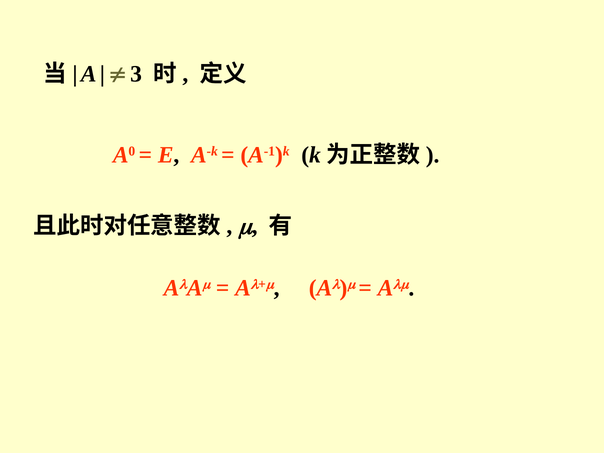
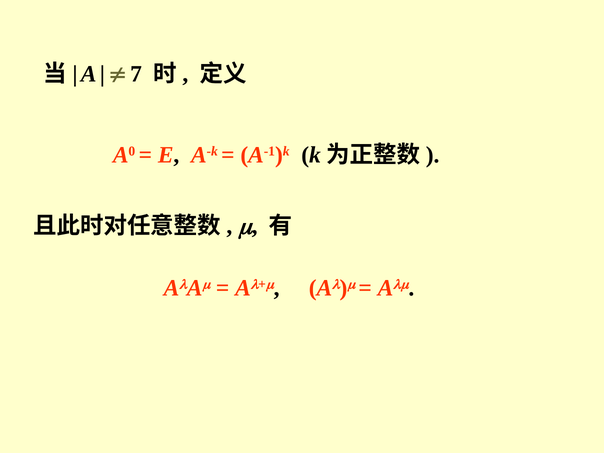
3: 3 -> 7
